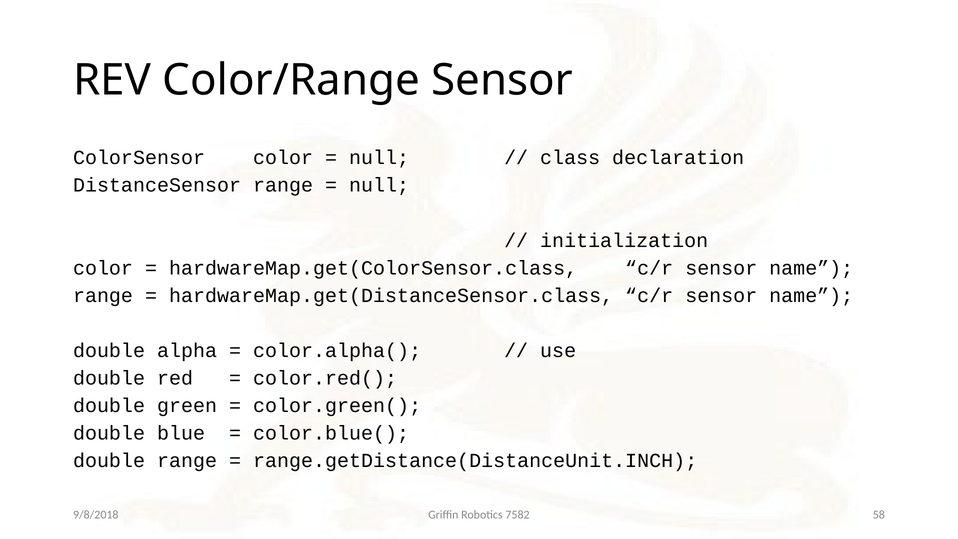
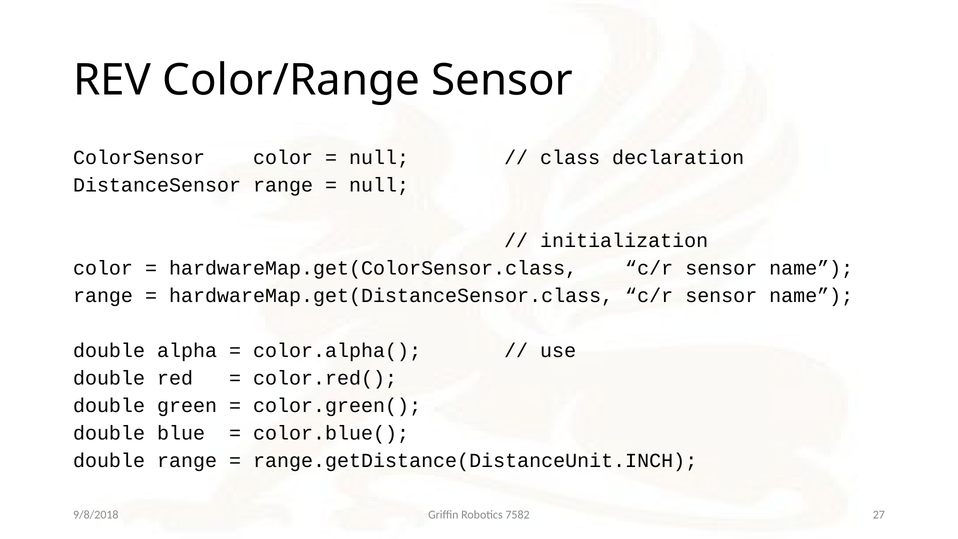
58: 58 -> 27
